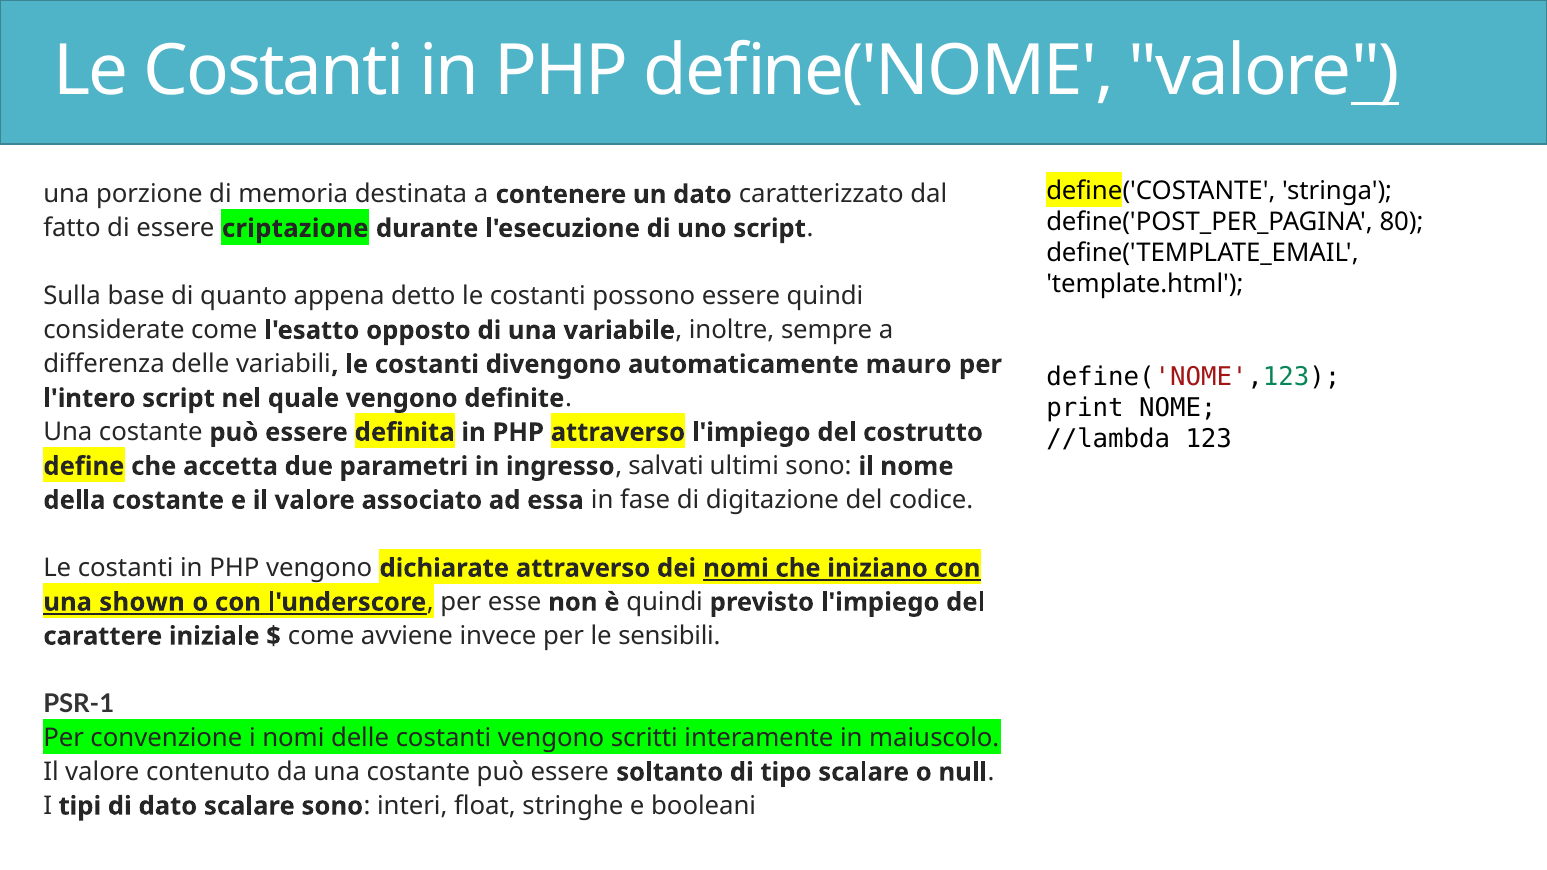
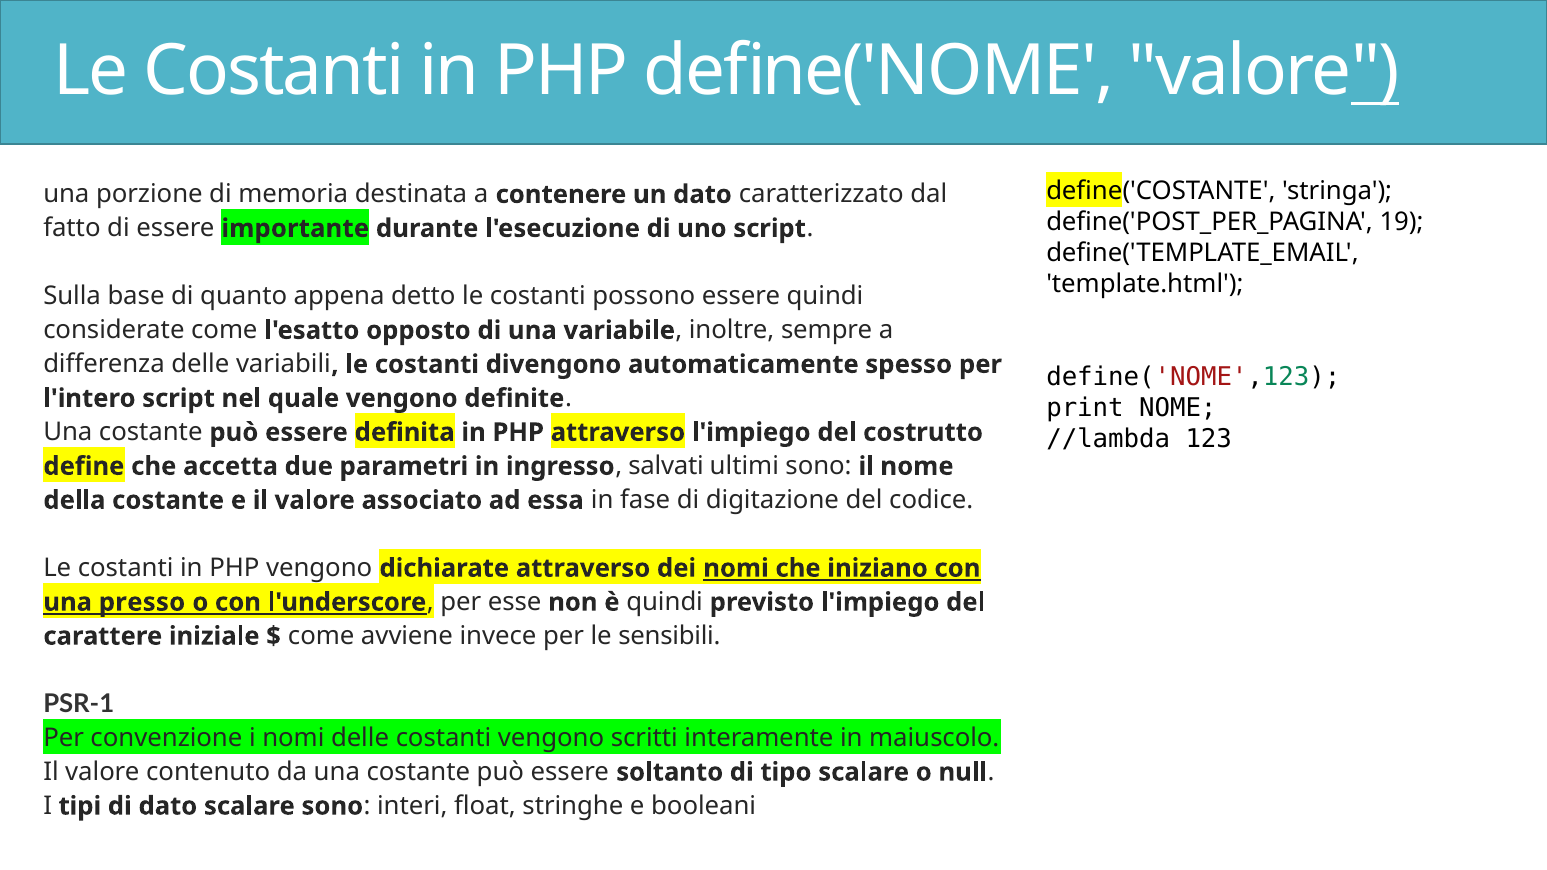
80: 80 -> 19
criptazione: criptazione -> importante
mauro: mauro -> spesso
shown: shown -> presso
